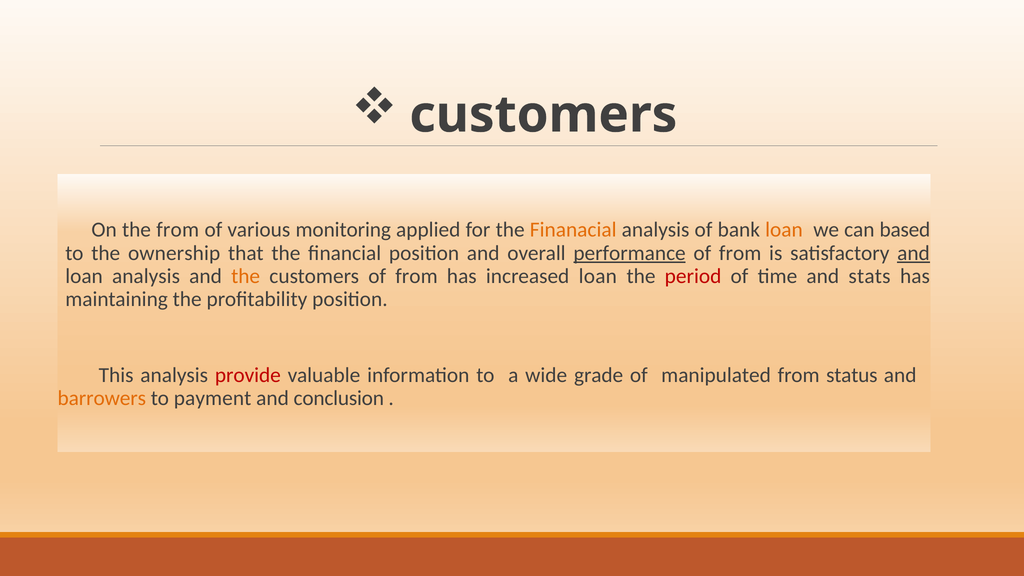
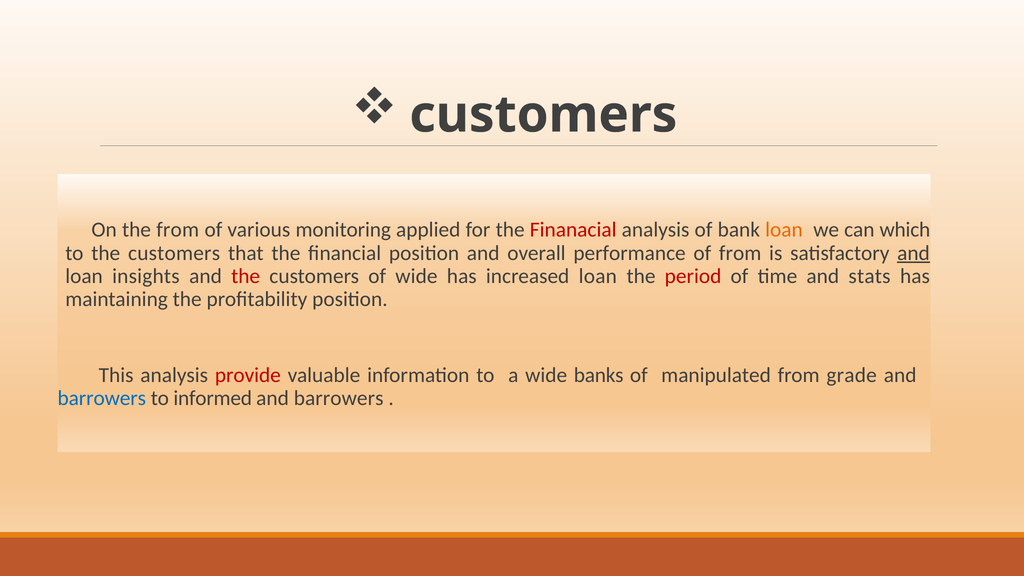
Finanacial colour: orange -> red
based: based -> which
to the ownership: ownership -> customers
performance underline: present -> none
loan analysis: analysis -> insights
the at (246, 276) colour: orange -> red
customers of from: from -> wide
grade: grade -> banks
status: status -> grade
barrowers at (102, 398) colour: orange -> blue
payment: payment -> informed
conclusion at (339, 398): conclusion -> barrowers
